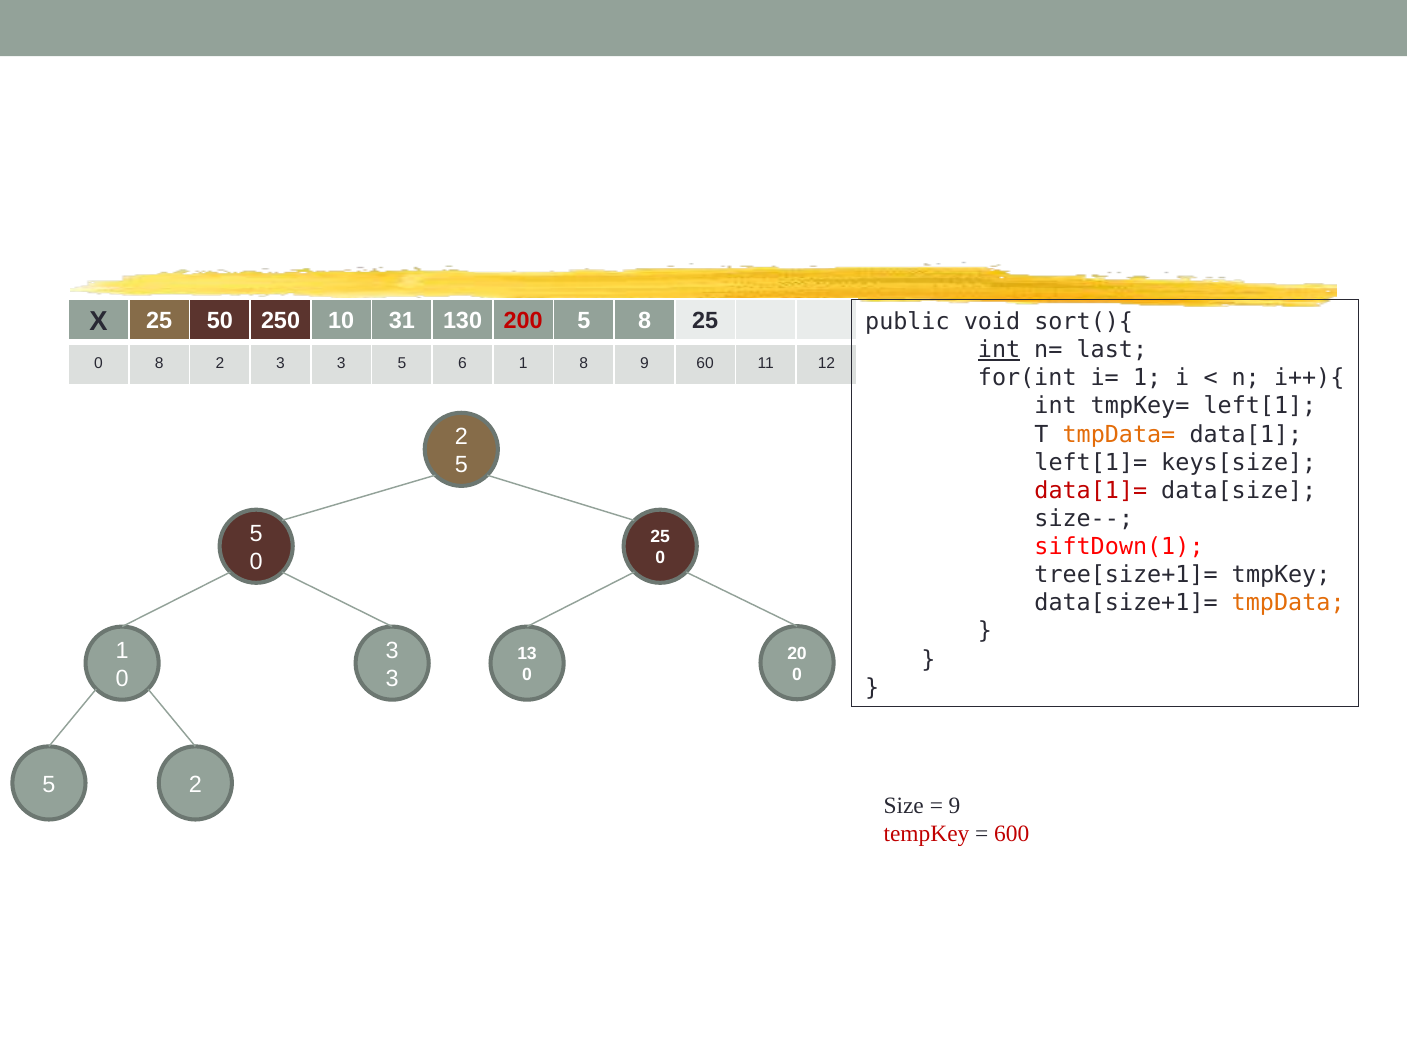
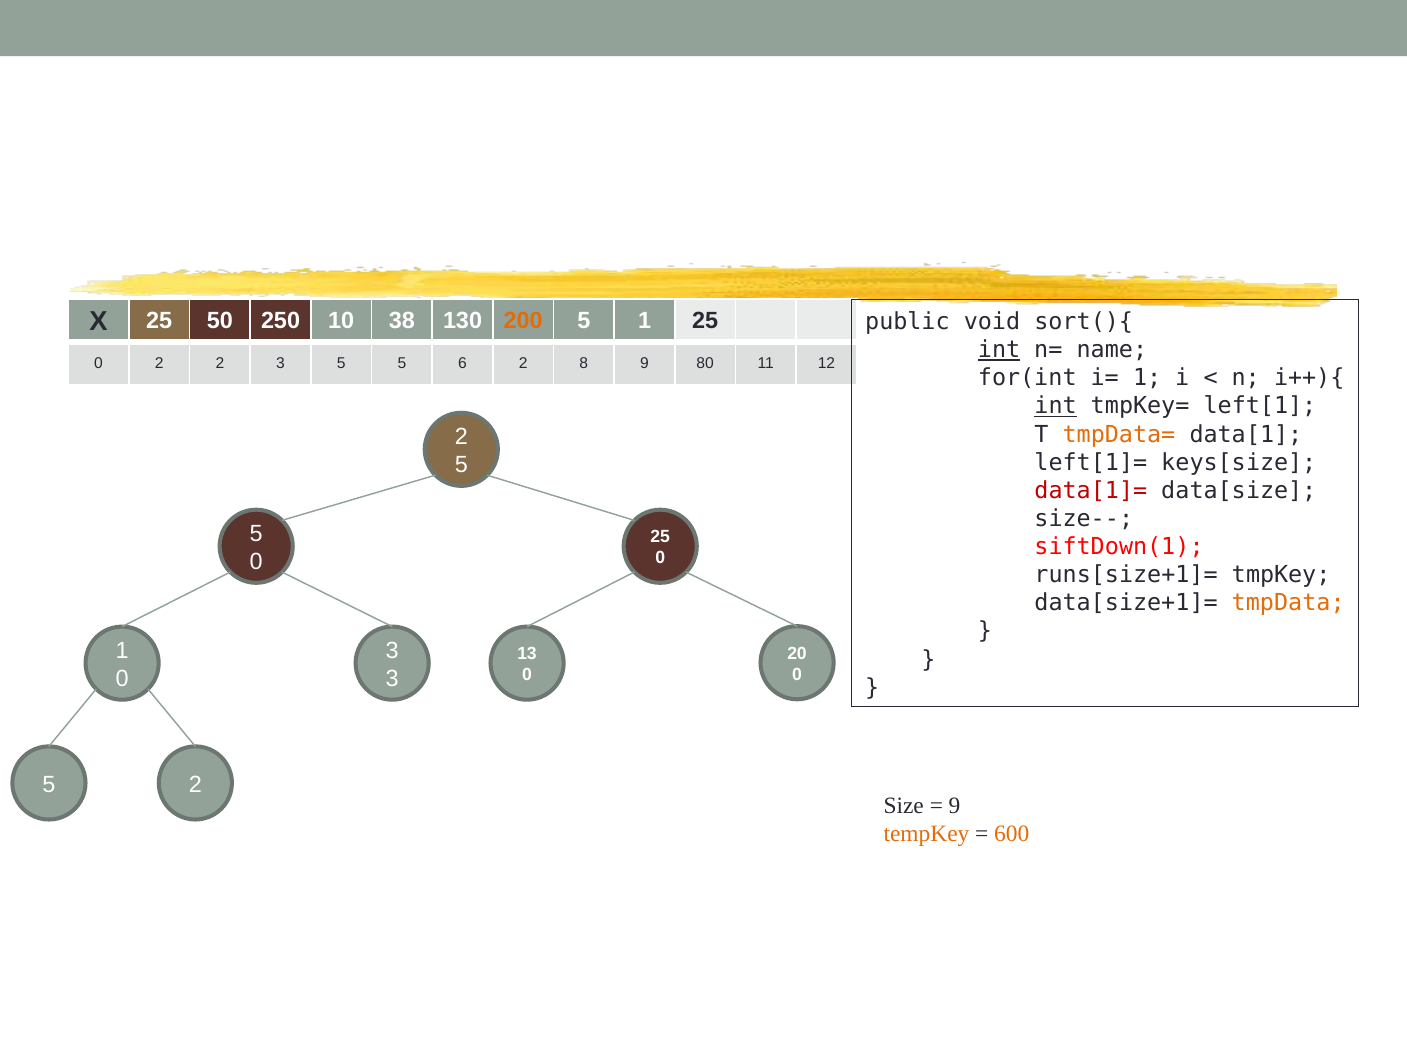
31: 31 -> 38
200 colour: red -> orange
5 8: 8 -> 1
last: last -> name
0 8: 8 -> 2
2 3 3: 3 -> 5
6 1: 1 -> 2
60: 60 -> 80
int at (1056, 406) underline: none -> present
tree[size+1]=: tree[size+1]= -> runs[size+1]=
tempKey colour: red -> orange
600 colour: red -> orange
